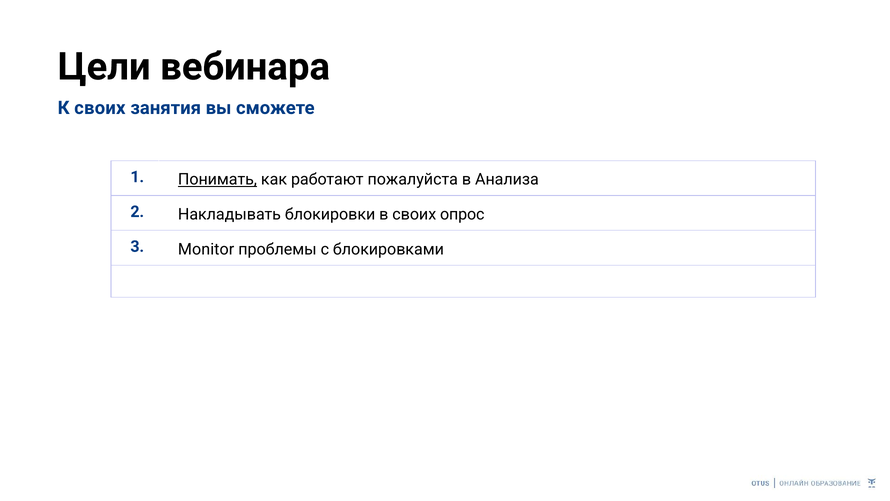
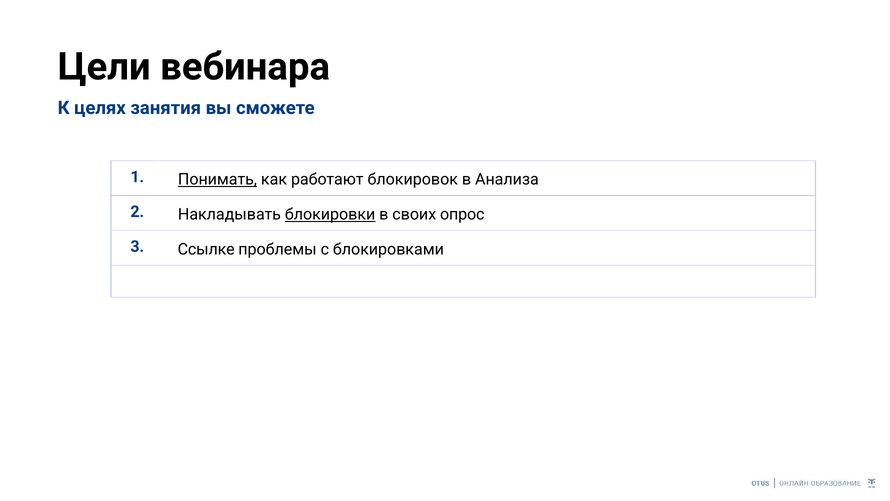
К своих: своих -> целях
пожалуйста: пожалуйста -> блокировок
блокировки underline: none -> present
Monitor: Monitor -> Ссылке
